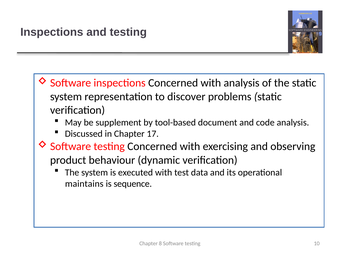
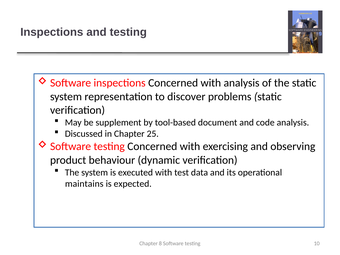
17: 17 -> 25
sequence: sequence -> expected
